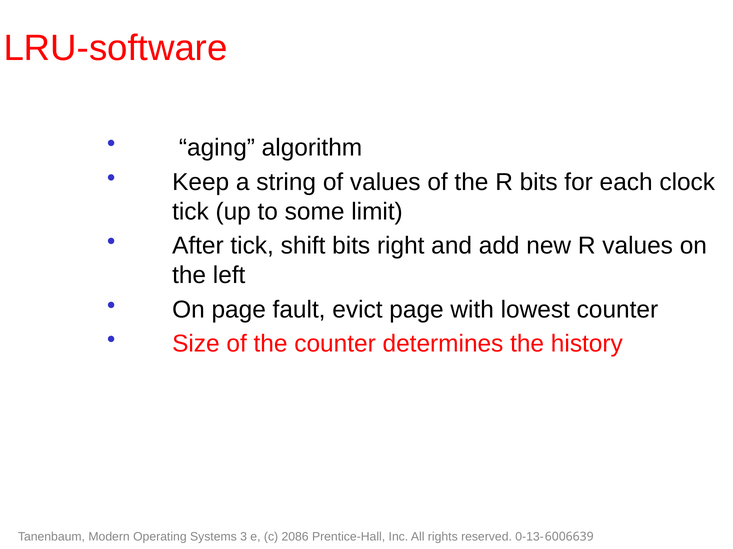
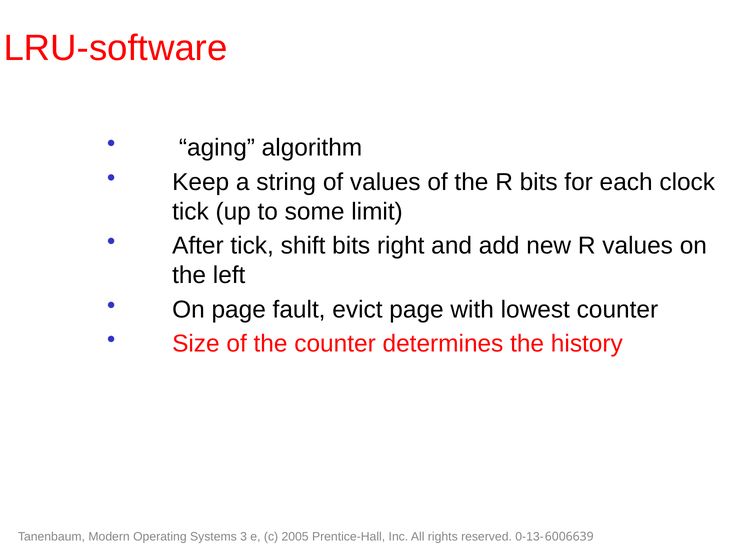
2086: 2086 -> 2005
